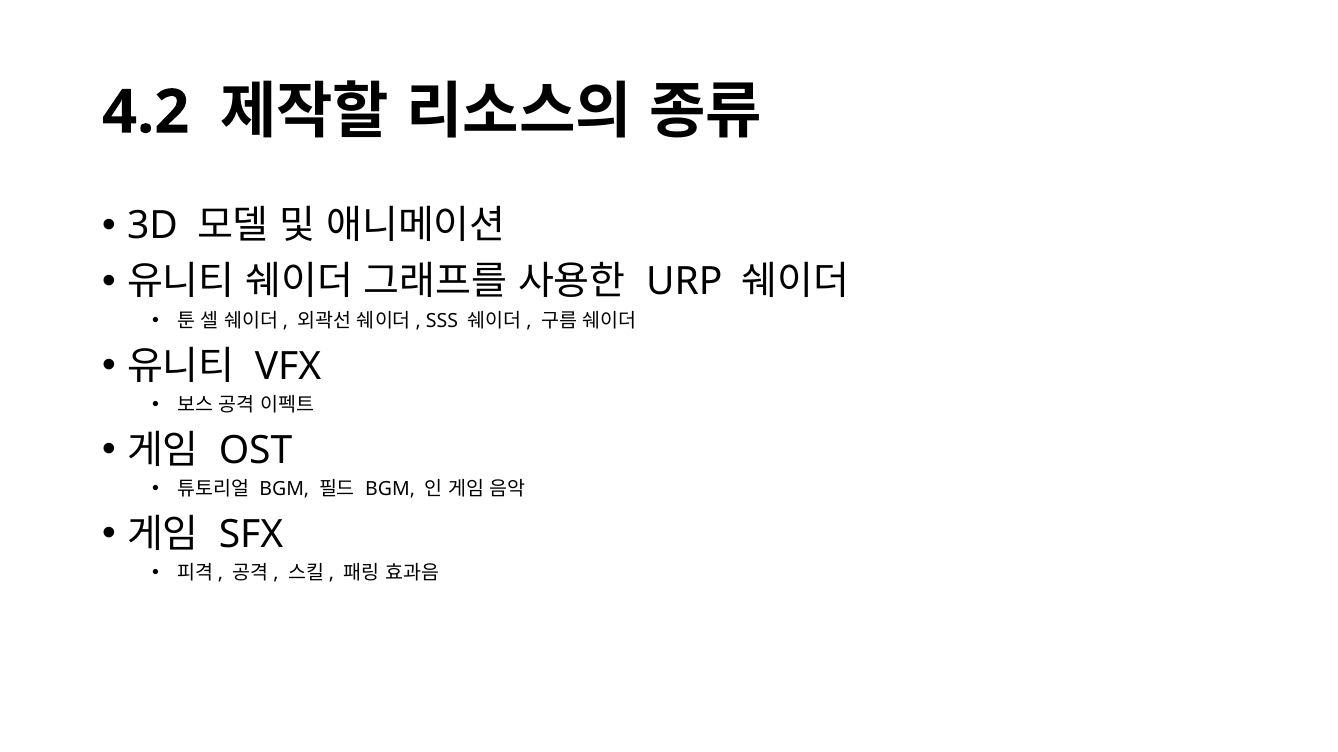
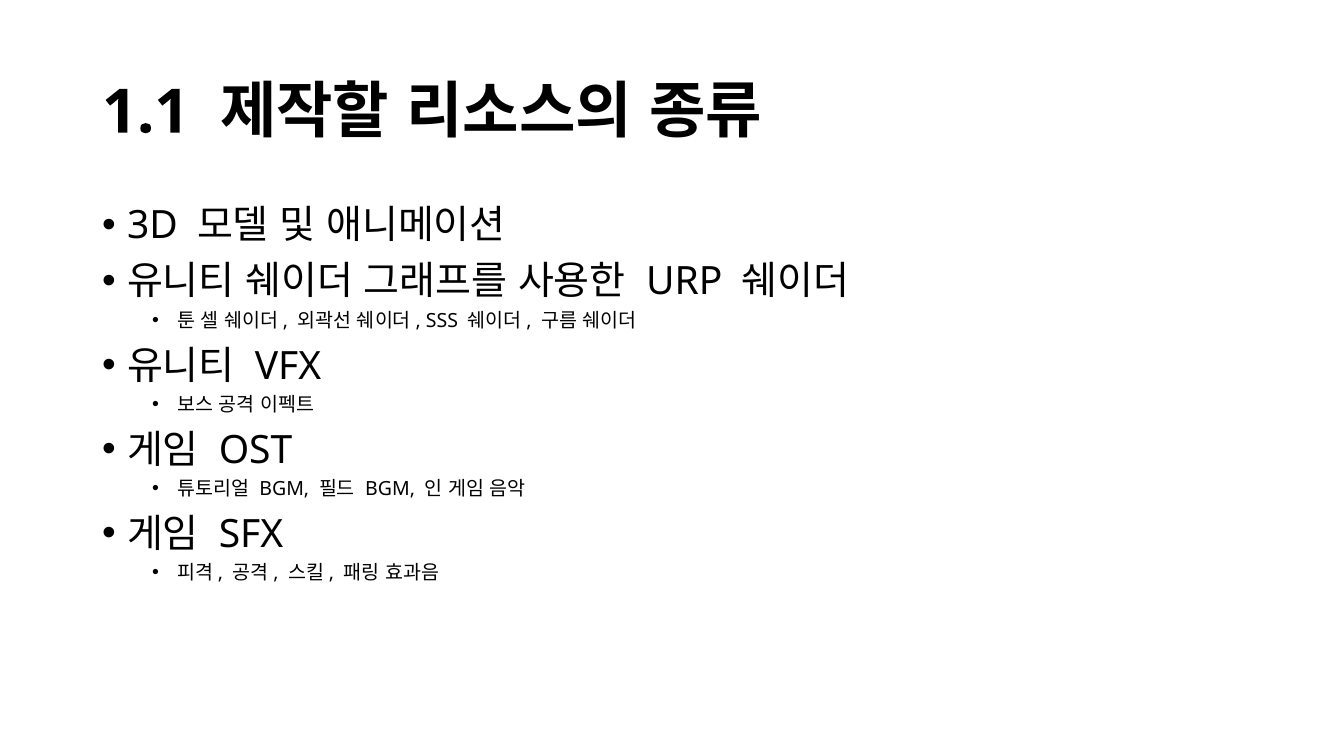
4.2: 4.2 -> 1.1
